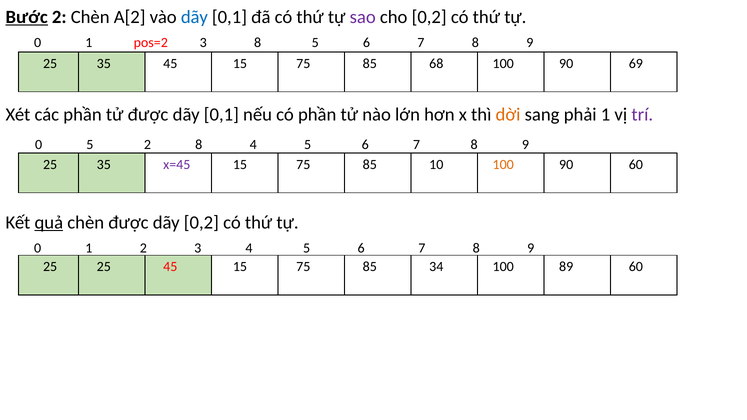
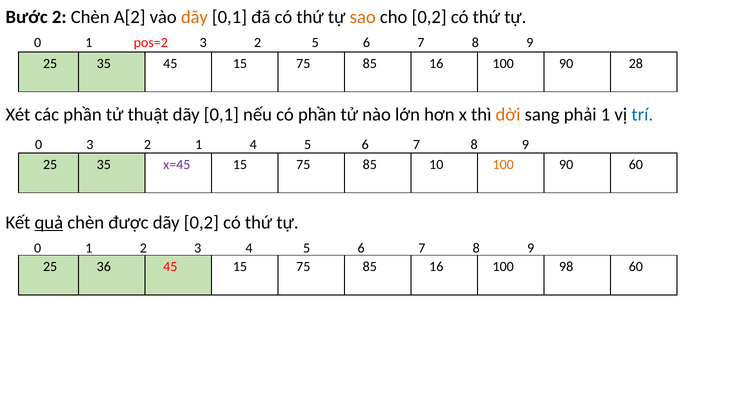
Bước underline: present -> none
dãy at (194, 17) colour: blue -> orange
sao colour: purple -> orange
pos=2 3 8: 8 -> 2
68 at (436, 64): 68 -> 16
69: 69 -> 28
tử được: được -> thuật
trí colour: purple -> blue
0 5: 5 -> 3
2 8: 8 -> 1
25 25: 25 -> 36
34 at (436, 267): 34 -> 16
89: 89 -> 98
